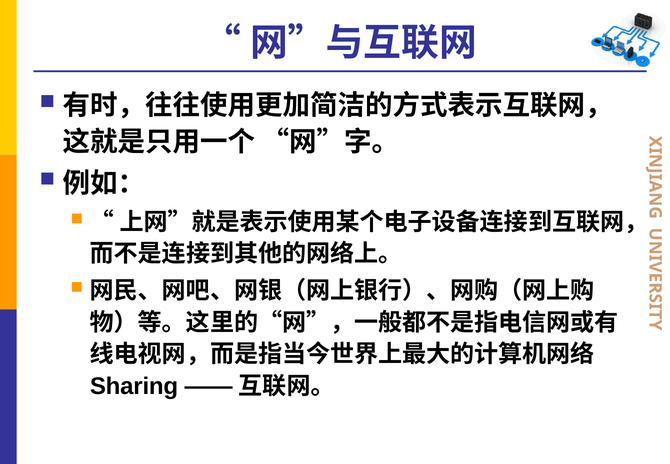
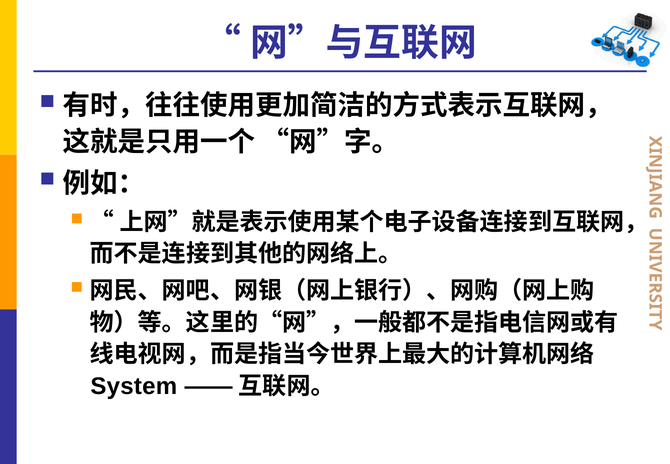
Sharing: Sharing -> System
